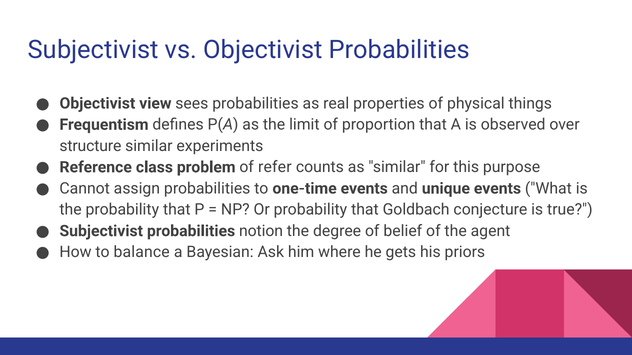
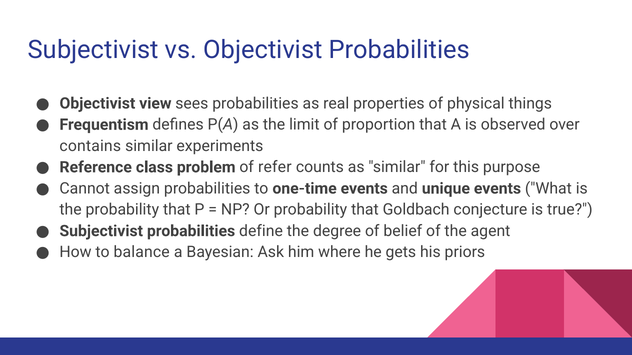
structure: structure -> contains
notion: notion -> define
